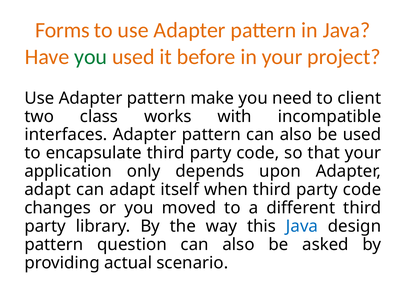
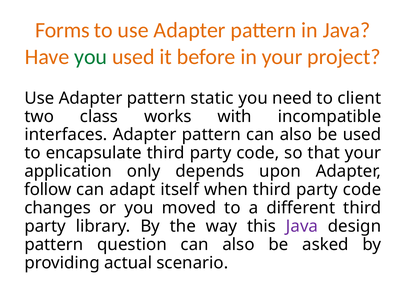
make: make -> static
adapt at (48, 189): adapt -> follow
Java at (302, 226) colour: blue -> purple
